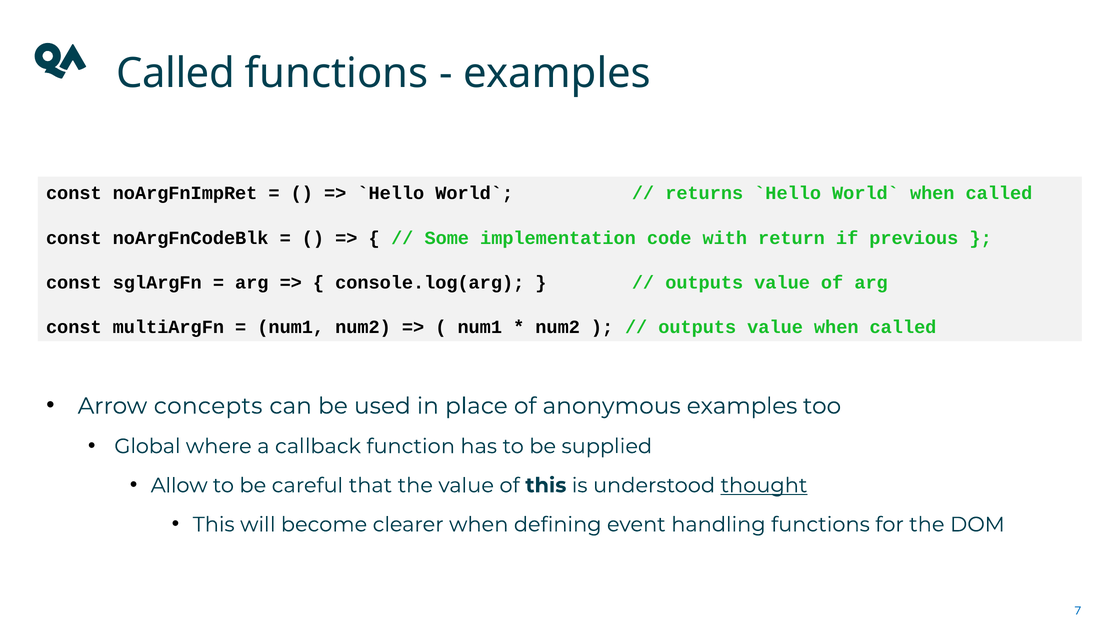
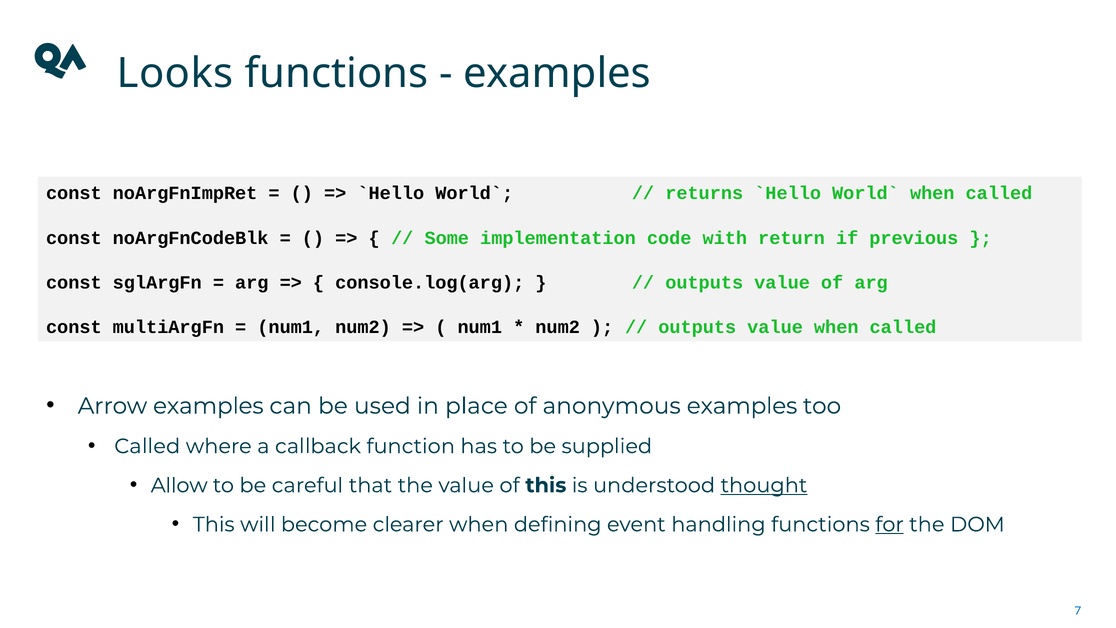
Called at (175, 74): Called -> Looks
Arrow concepts: concepts -> examples
Global at (147, 446): Global -> Called
for underline: none -> present
